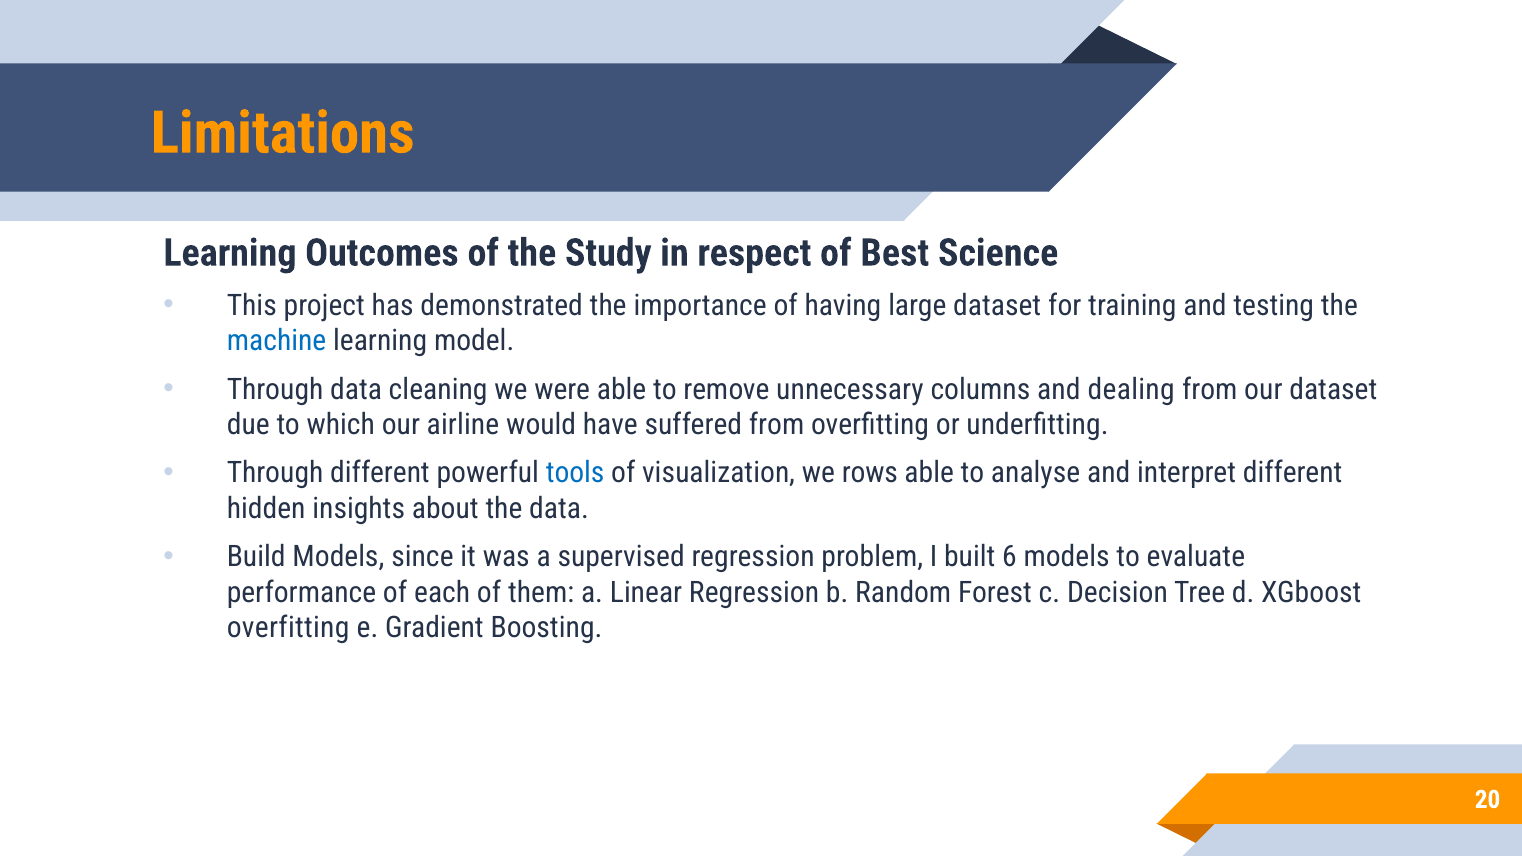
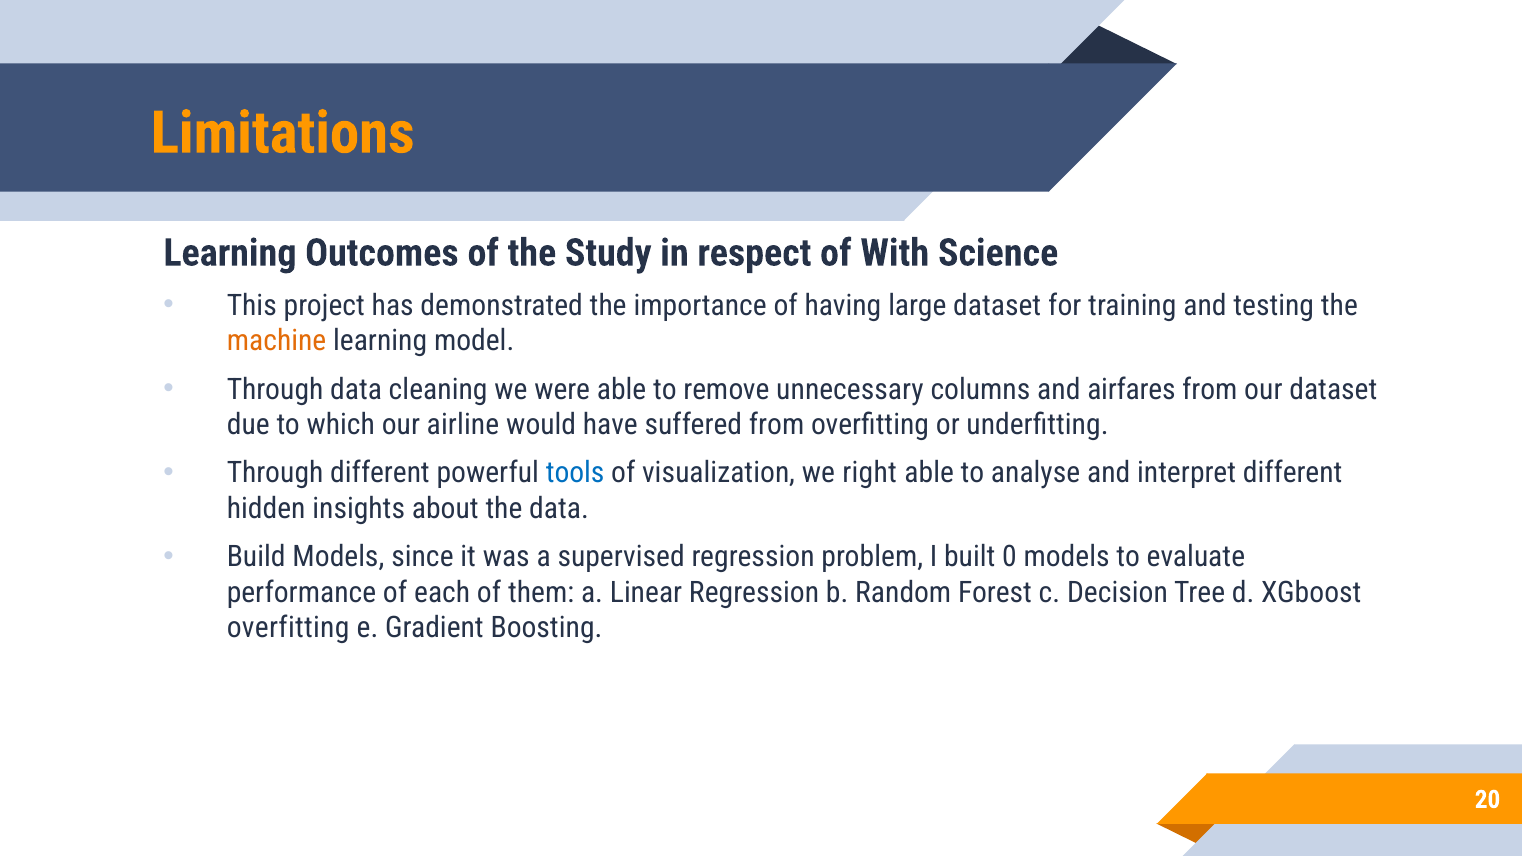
Best: Best -> With
machine colour: blue -> orange
dealing: dealing -> airfares
rows: rows -> right
6: 6 -> 0
